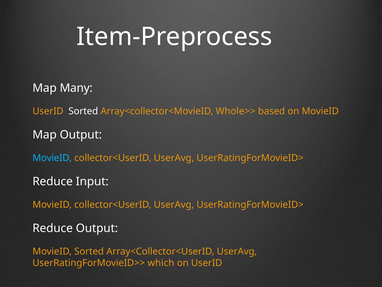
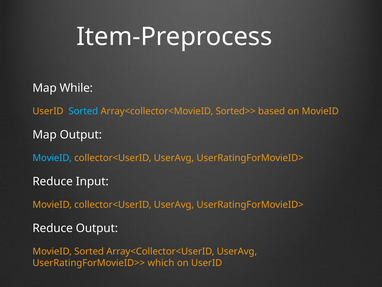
Many: Many -> While
Sorted at (83, 111) colour: white -> light blue
Whole>>: Whole>> -> Sorted>>
